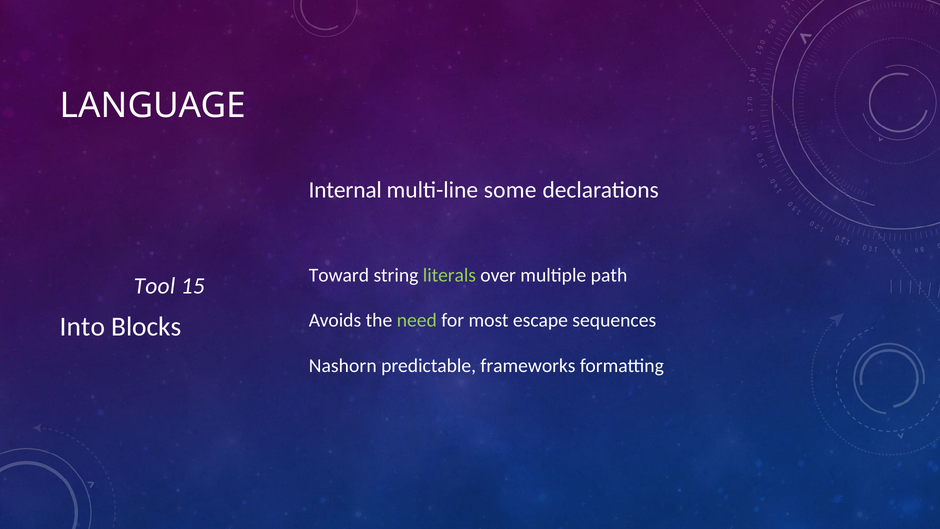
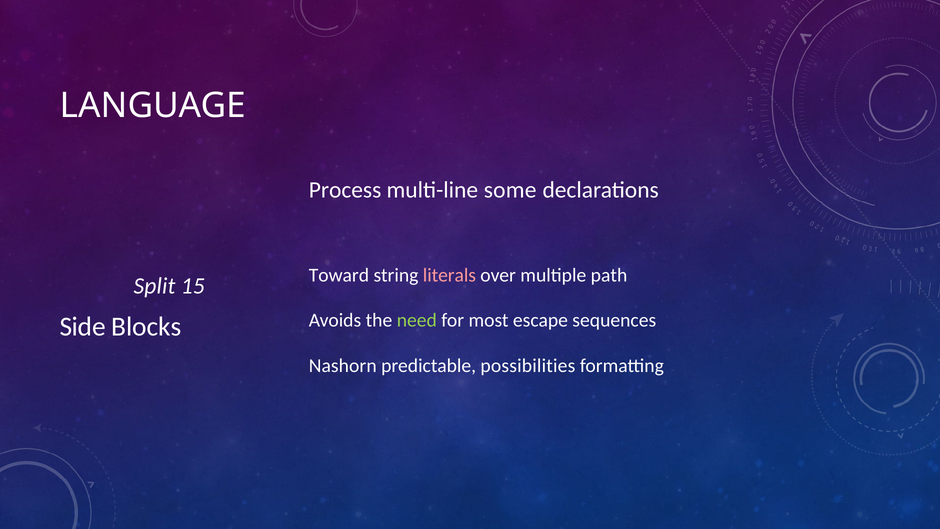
Internal: Internal -> Process
literals colour: light green -> pink
Tool: Tool -> Split
Into: Into -> Side
frameworks: frameworks -> possibilities
